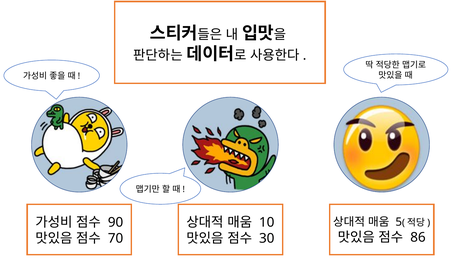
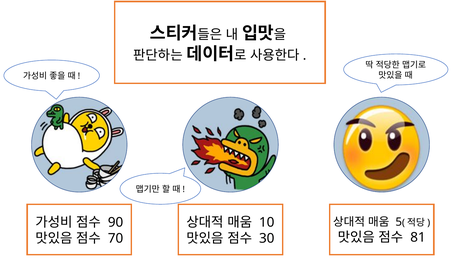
86: 86 -> 81
